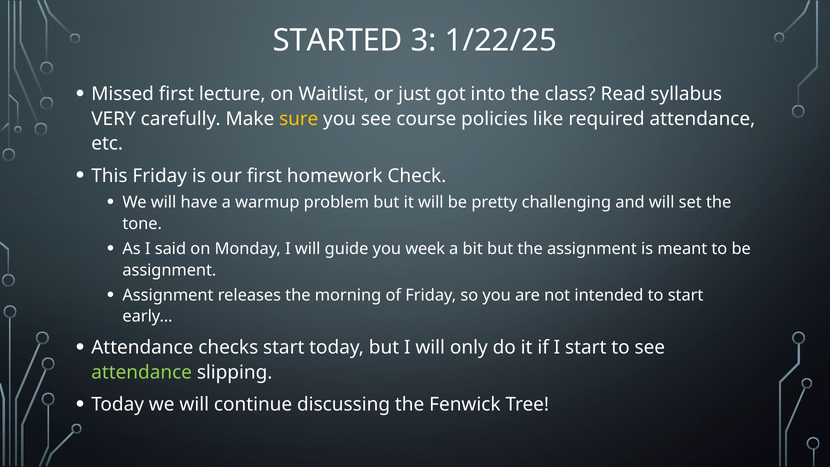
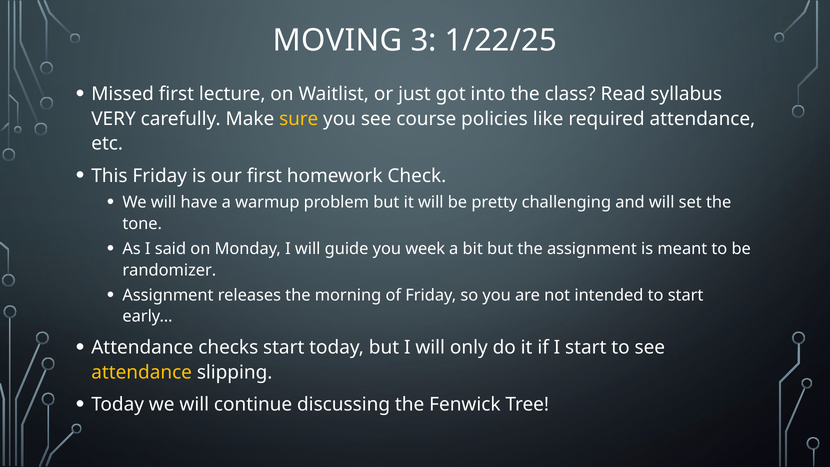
STARTED: STARTED -> MOVING
assignment at (169, 270): assignment -> randomizer
attendance at (142, 372) colour: light green -> yellow
